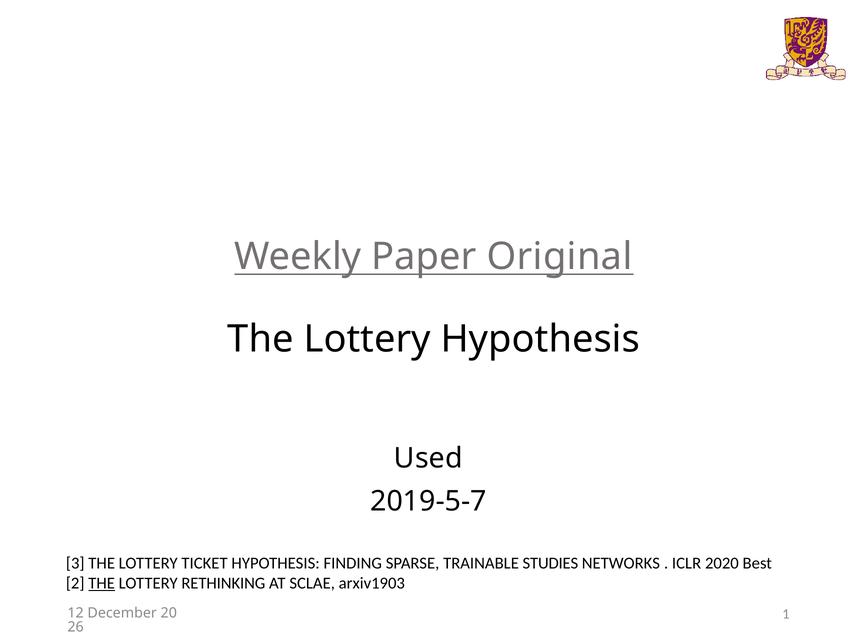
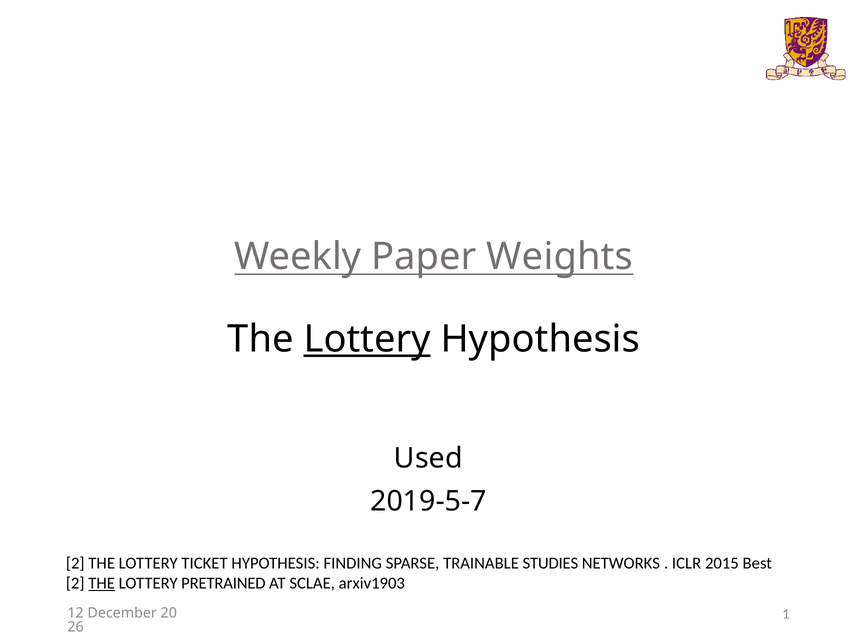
Original: Original -> Weights
Lottery at (367, 339) underline: none -> present
3 at (75, 563): 3 -> 2
2020: 2020 -> 2015
RETHINKING: RETHINKING -> PRETRAINED
